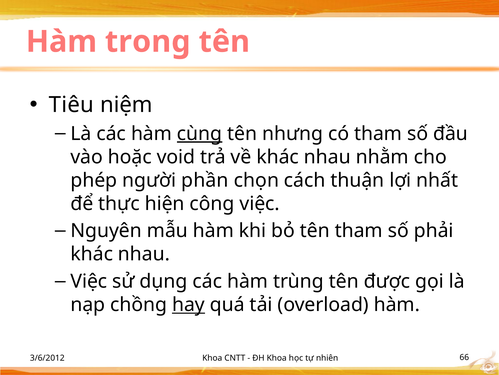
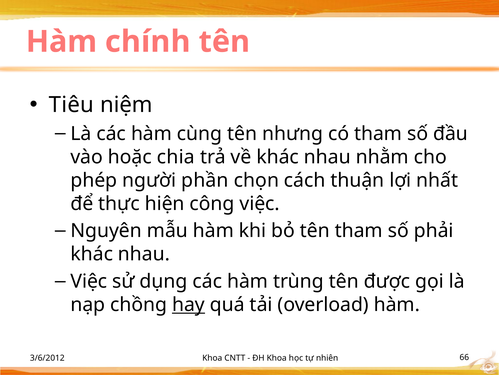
trong: trong -> chính
cùng underline: present -> none
void: void -> chia
